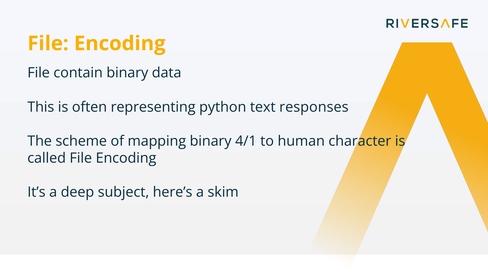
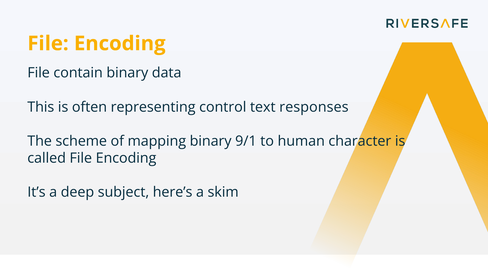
python: python -> control
4/1: 4/1 -> 9/1
